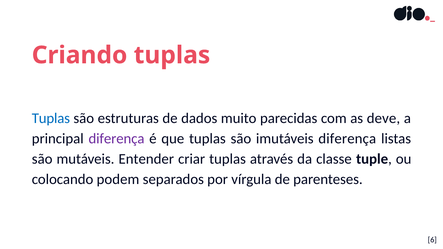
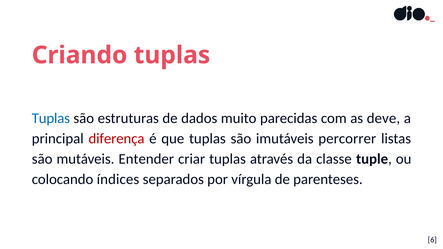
diferença at (116, 139) colour: purple -> red
imutáveis diferença: diferença -> percorrer
podem: podem -> índices
